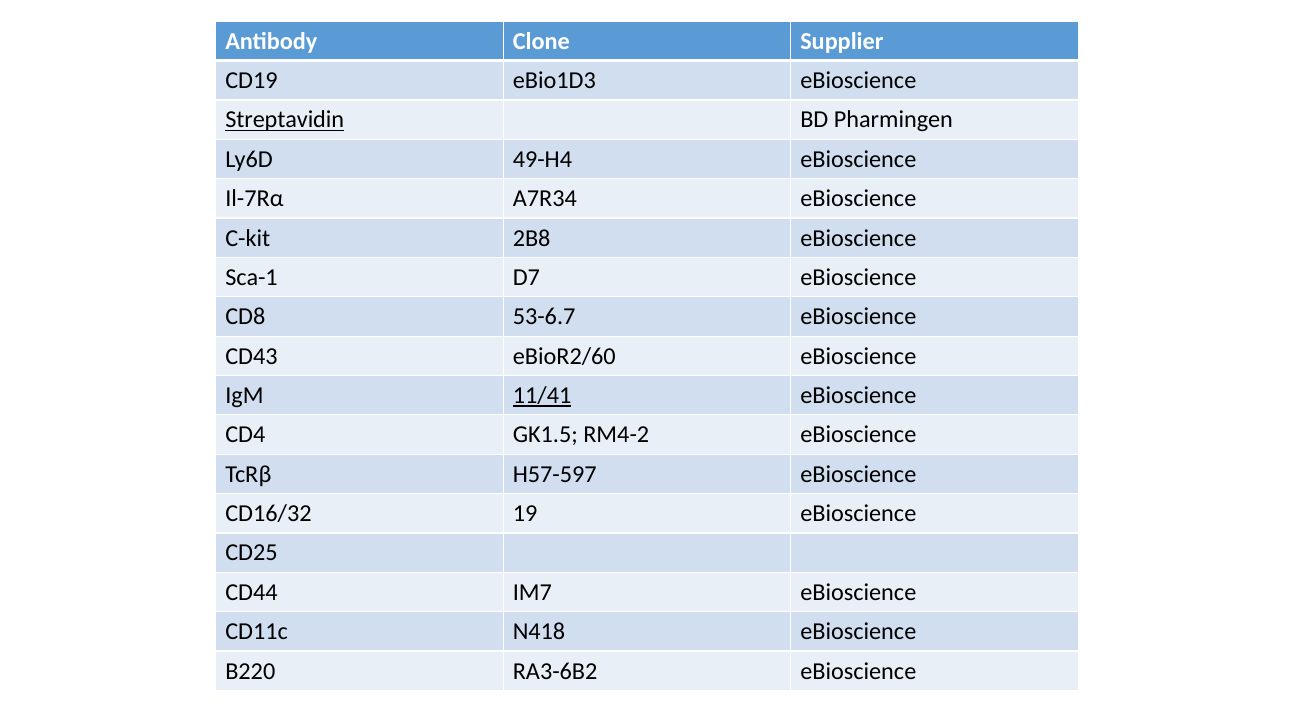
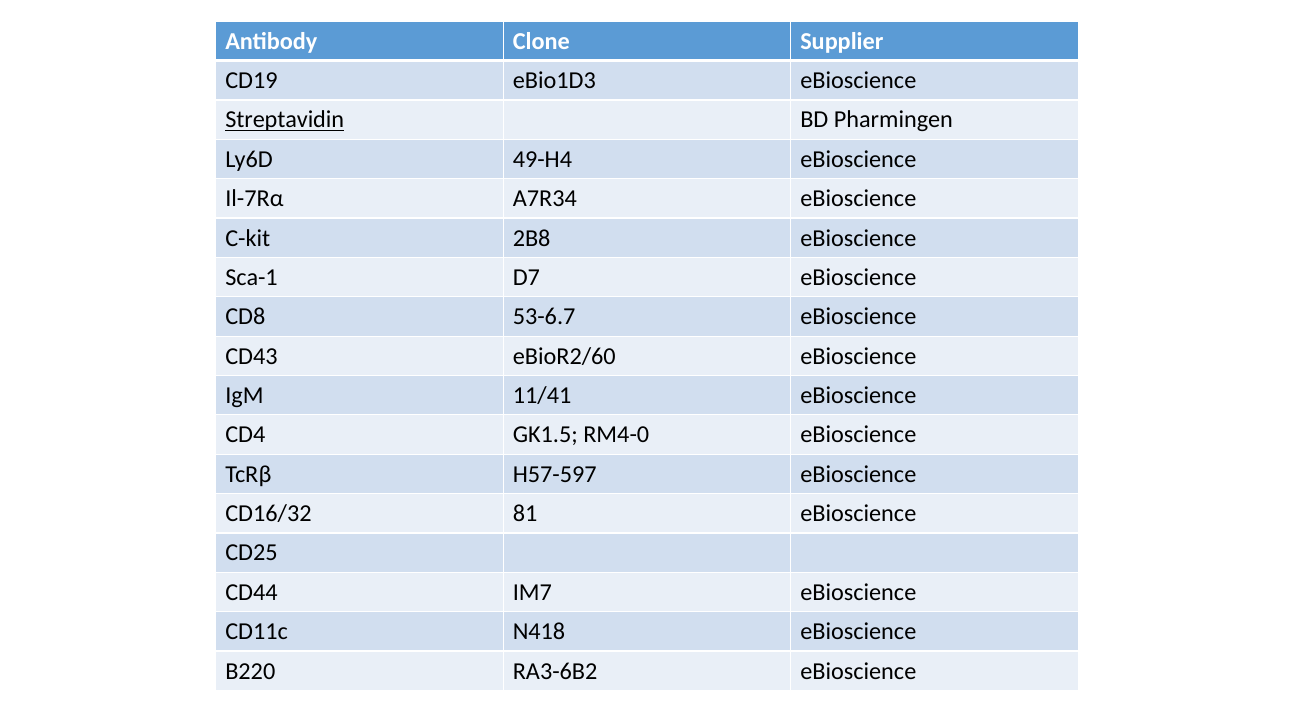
11/41 underline: present -> none
RM4-2: RM4-2 -> RM4-0
19: 19 -> 81
